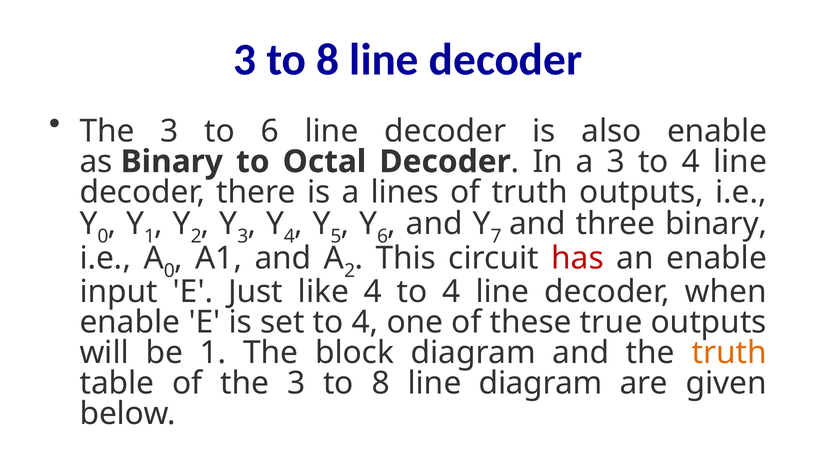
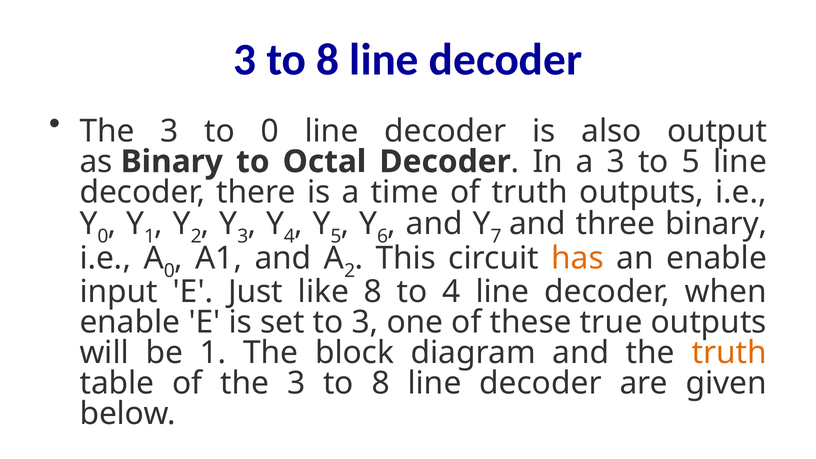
to 6: 6 -> 0
also enable: enable -> output
3 to 4: 4 -> 5
lines: lines -> time
has colour: red -> orange
like 4: 4 -> 8
set to 4: 4 -> 3
diagram at (541, 383): diagram -> decoder
